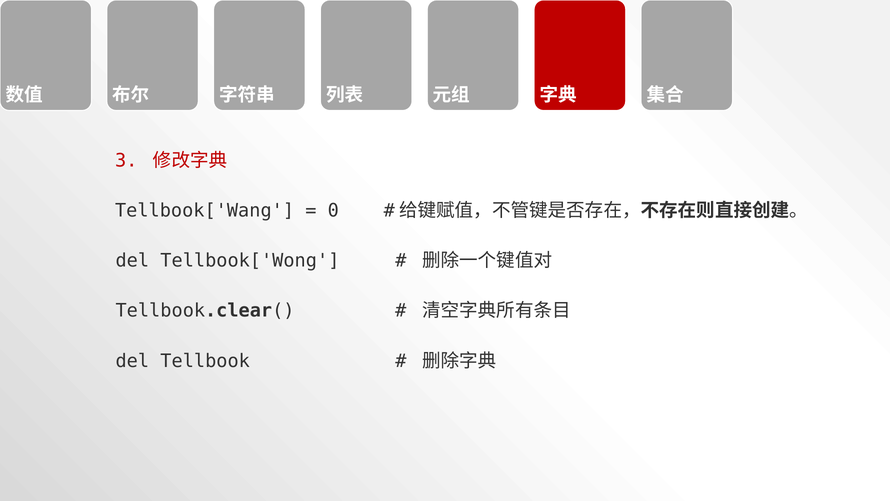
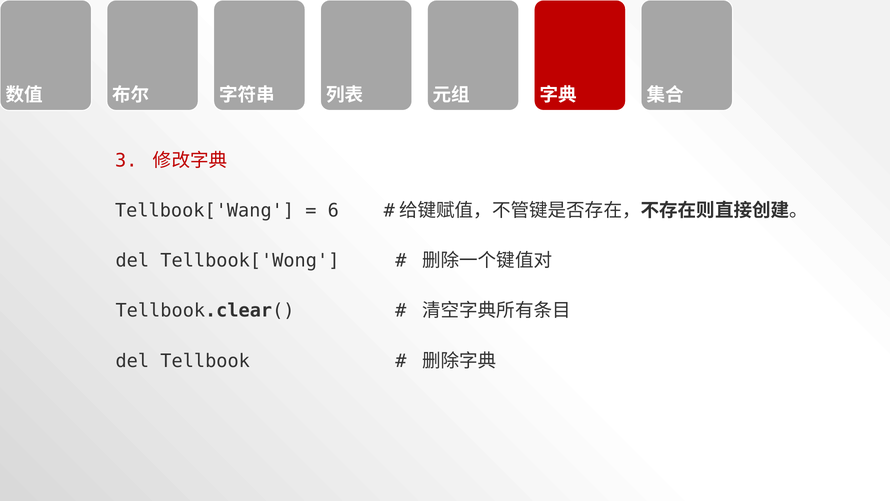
0: 0 -> 6
